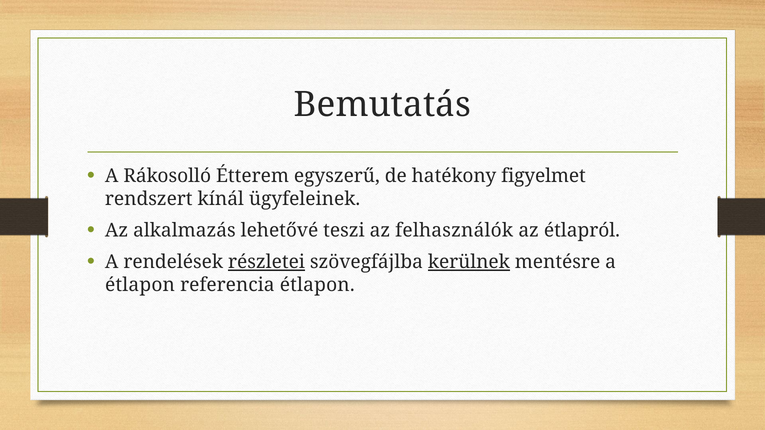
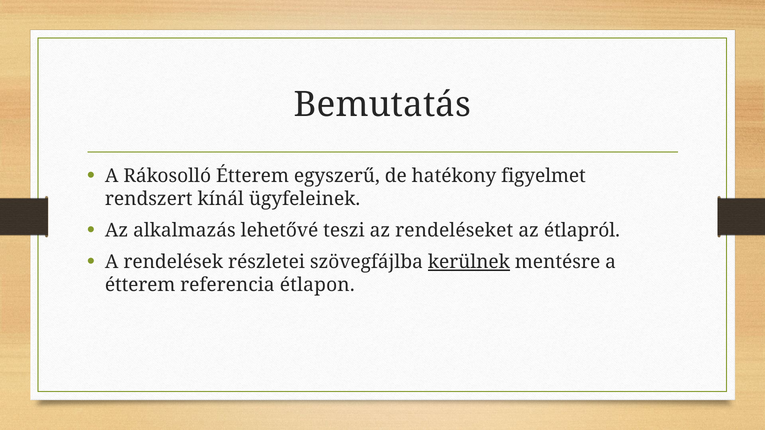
felhasználók: felhasználók -> rendeléseket
részletei underline: present -> none
étlapon at (140, 285): étlapon -> étterem
